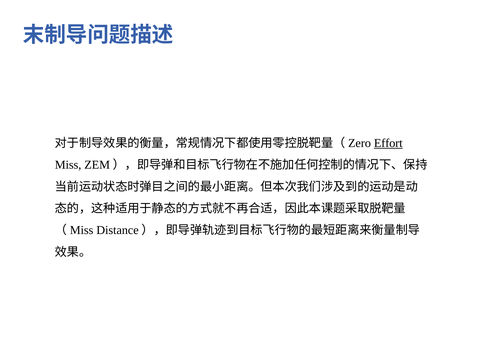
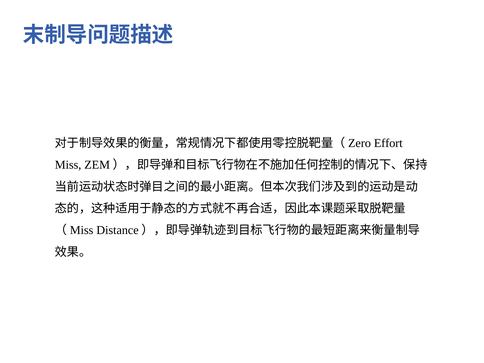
Effort underline: present -> none
